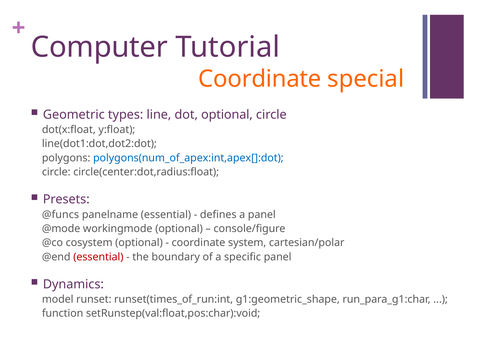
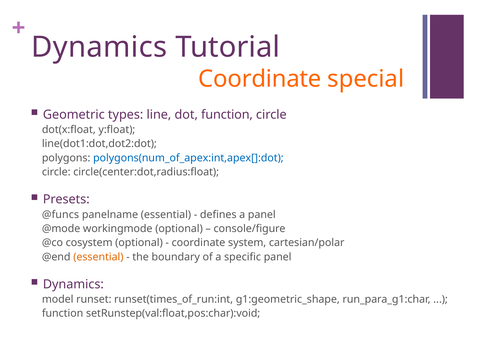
Computer at (99, 47): Computer -> Dynamics
dot optional: optional -> function
essential at (98, 257) colour: red -> orange
